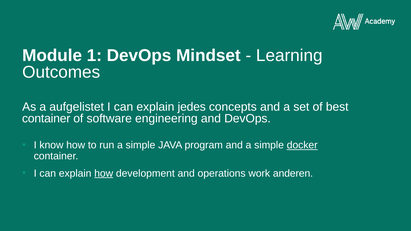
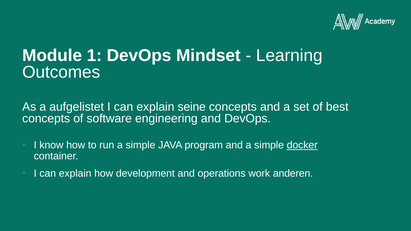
jedes: jedes -> seine
container at (46, 119): container -> concepts
how at (104, 173) underline: present -> none
